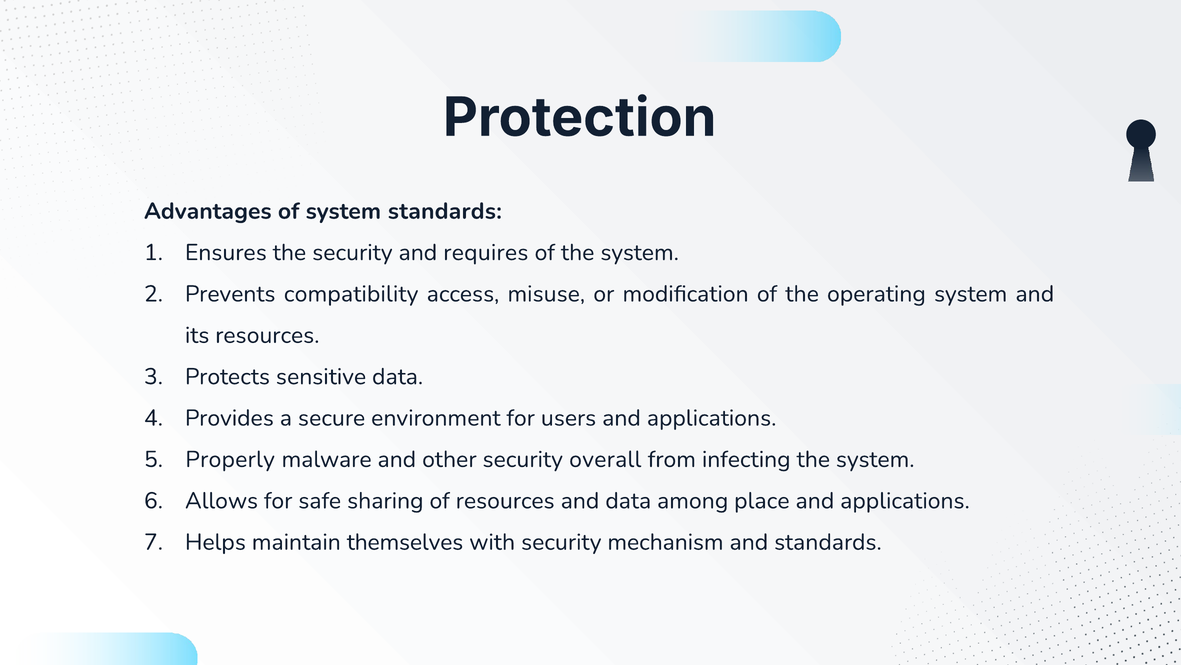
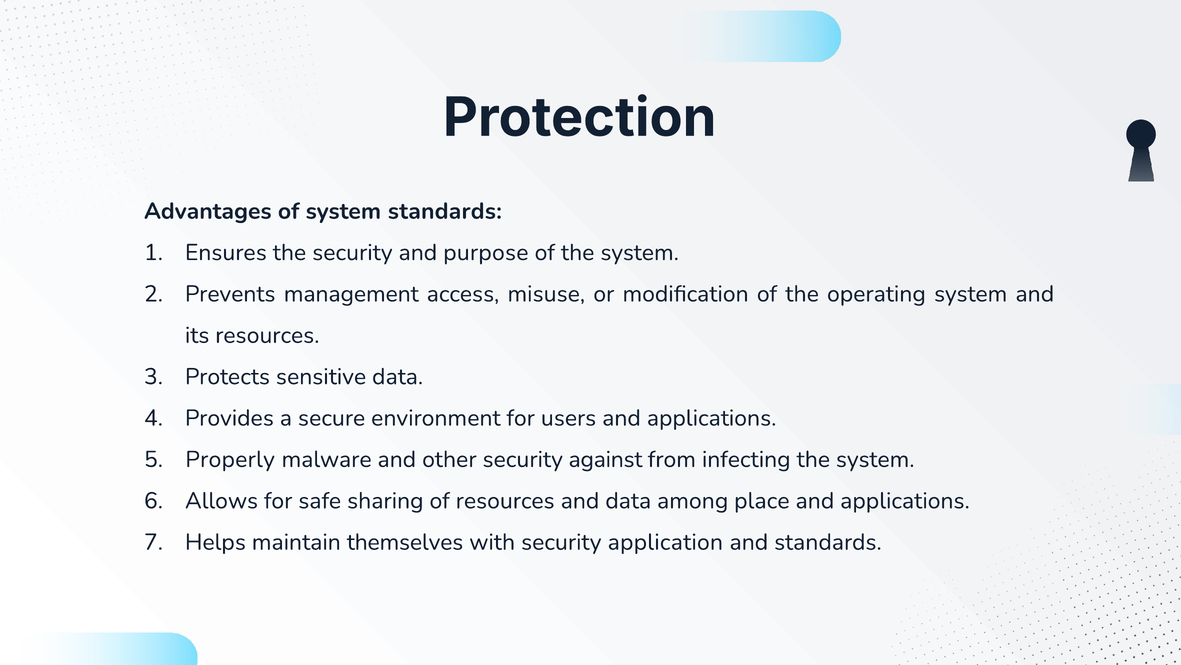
requires: requires -> purpose
compatibility: compatibility -> management
overall: overall -> against
mechanism: mechanism -> application
